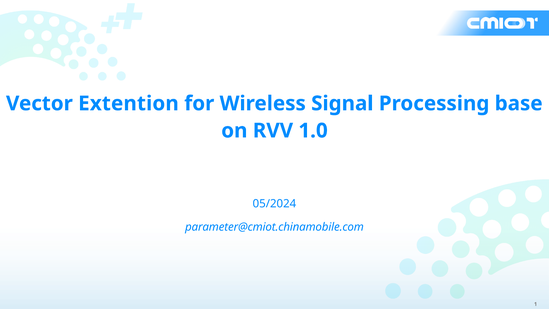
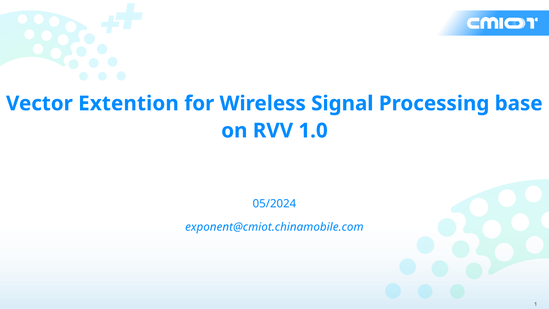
parameter@cmiot.chinamobile.com: parameter@cmiot.chinamobile.com -> exponent@cmiot.chinamobile.com
